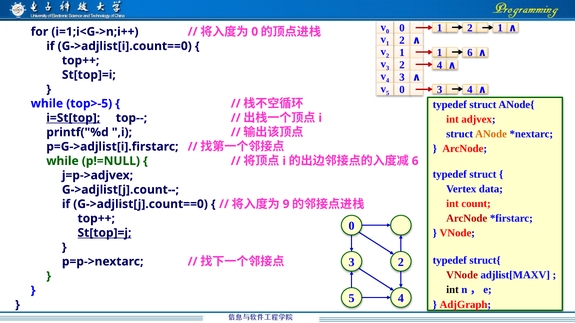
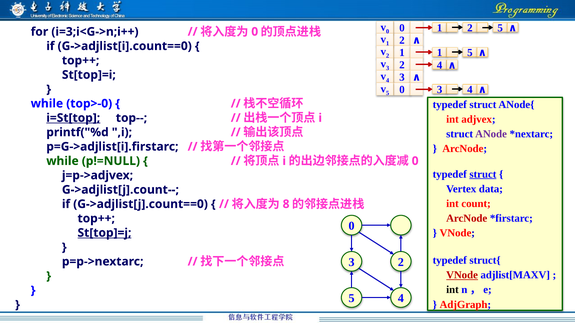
2 1: 1 -> 5
i=1;i<G->n;i++: i=1;i<G->n;i++ -> i=3;i<G->n;i++
1 6: 6 -> 5
top>-5: top>-5 -> top>-0
ANode colour: orange -> purple
6 at (415, 161): 6 -> 0
struct at (483, 174) underline: none -> present
9: 9 -> 8
VNode at (462, 275) underline: none -> present
